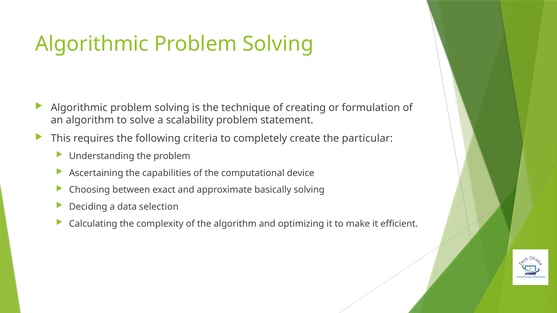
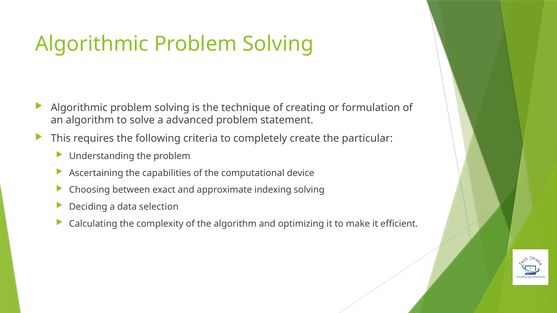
scalability: scalability -> advanced
basically: basically -> indexing
